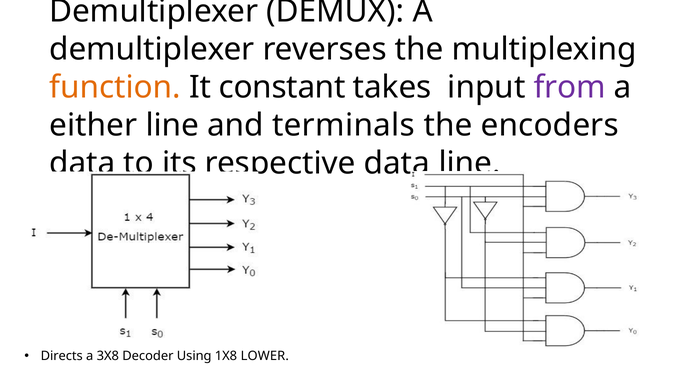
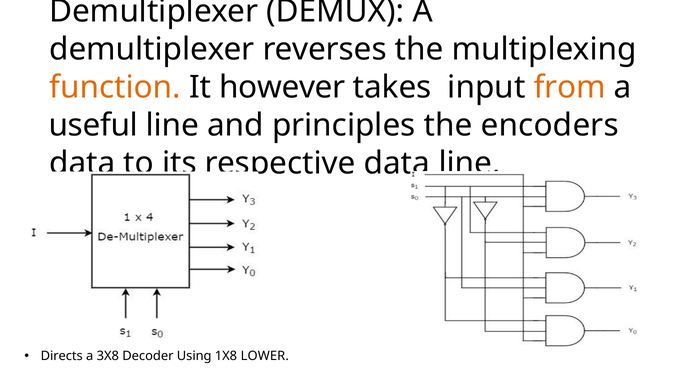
constant: constant -> however
from colour: purple -> orange
either: either -> useful
terminals: terminals -> principles
